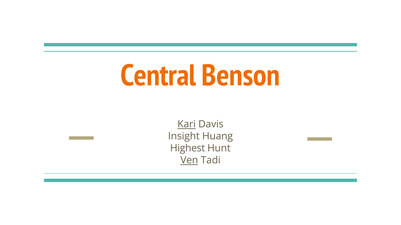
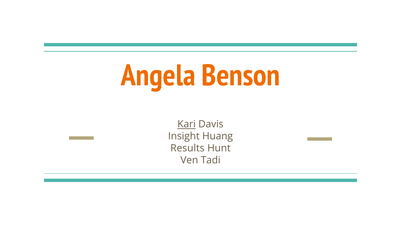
Central: Central -> Angela
Highest: Highest -> Results
Ven underline: present -> none
